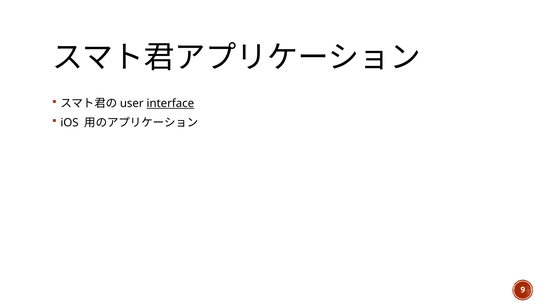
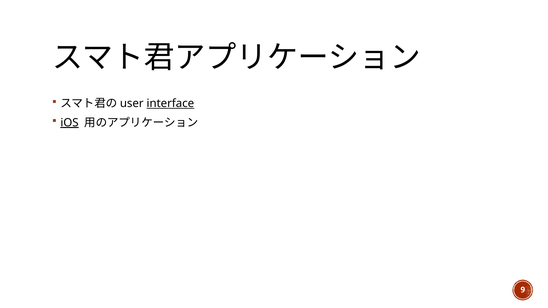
iOS underline: none -> present
